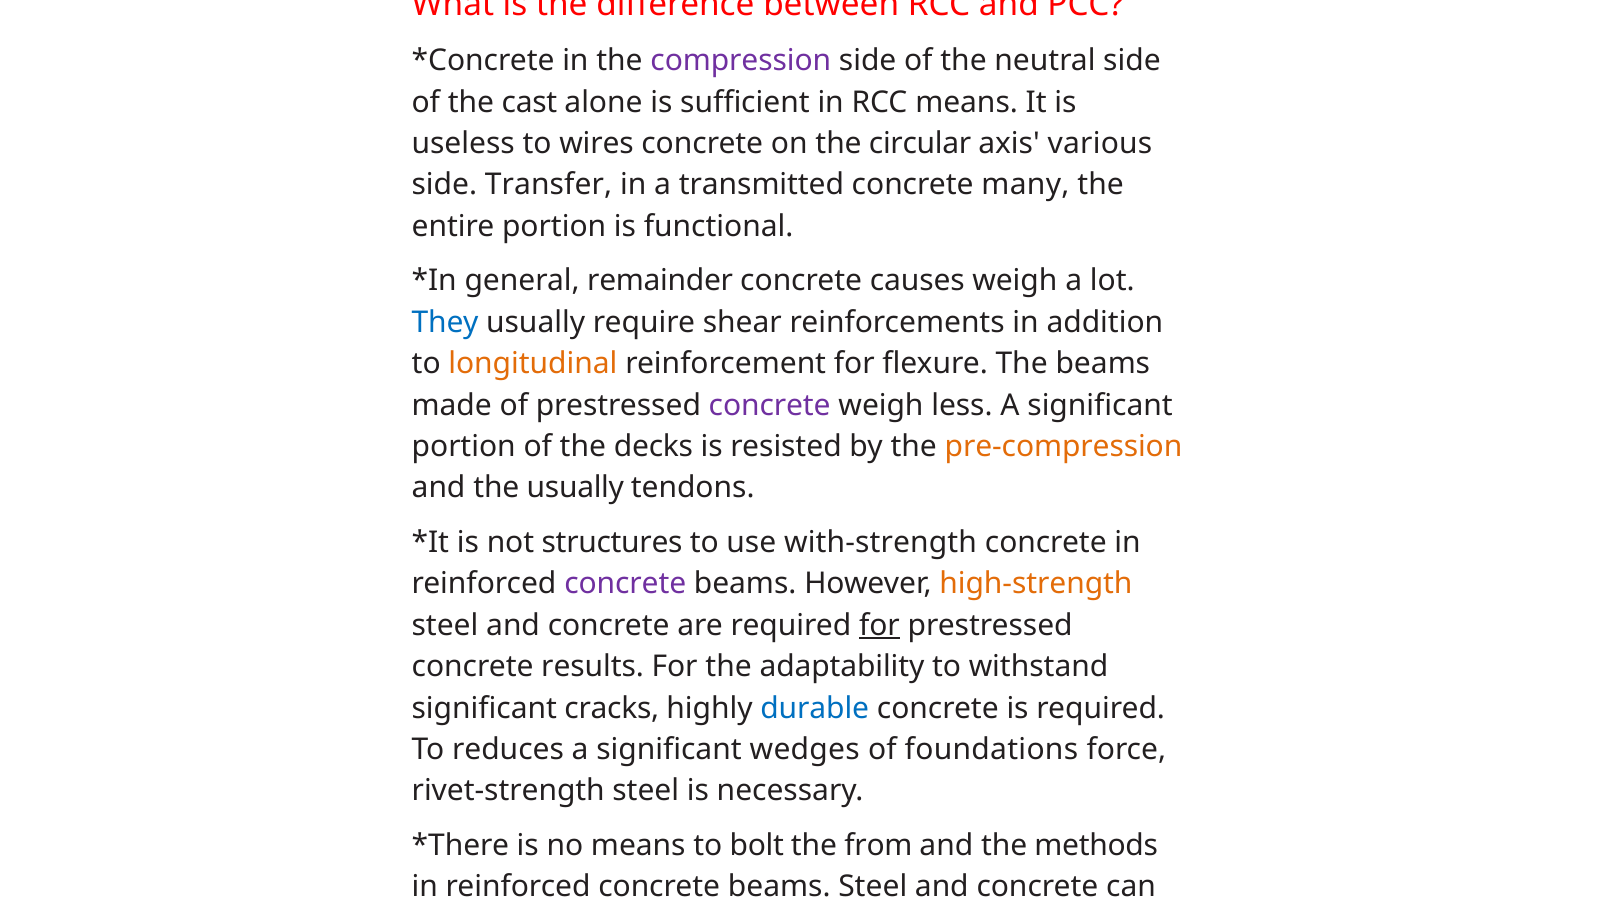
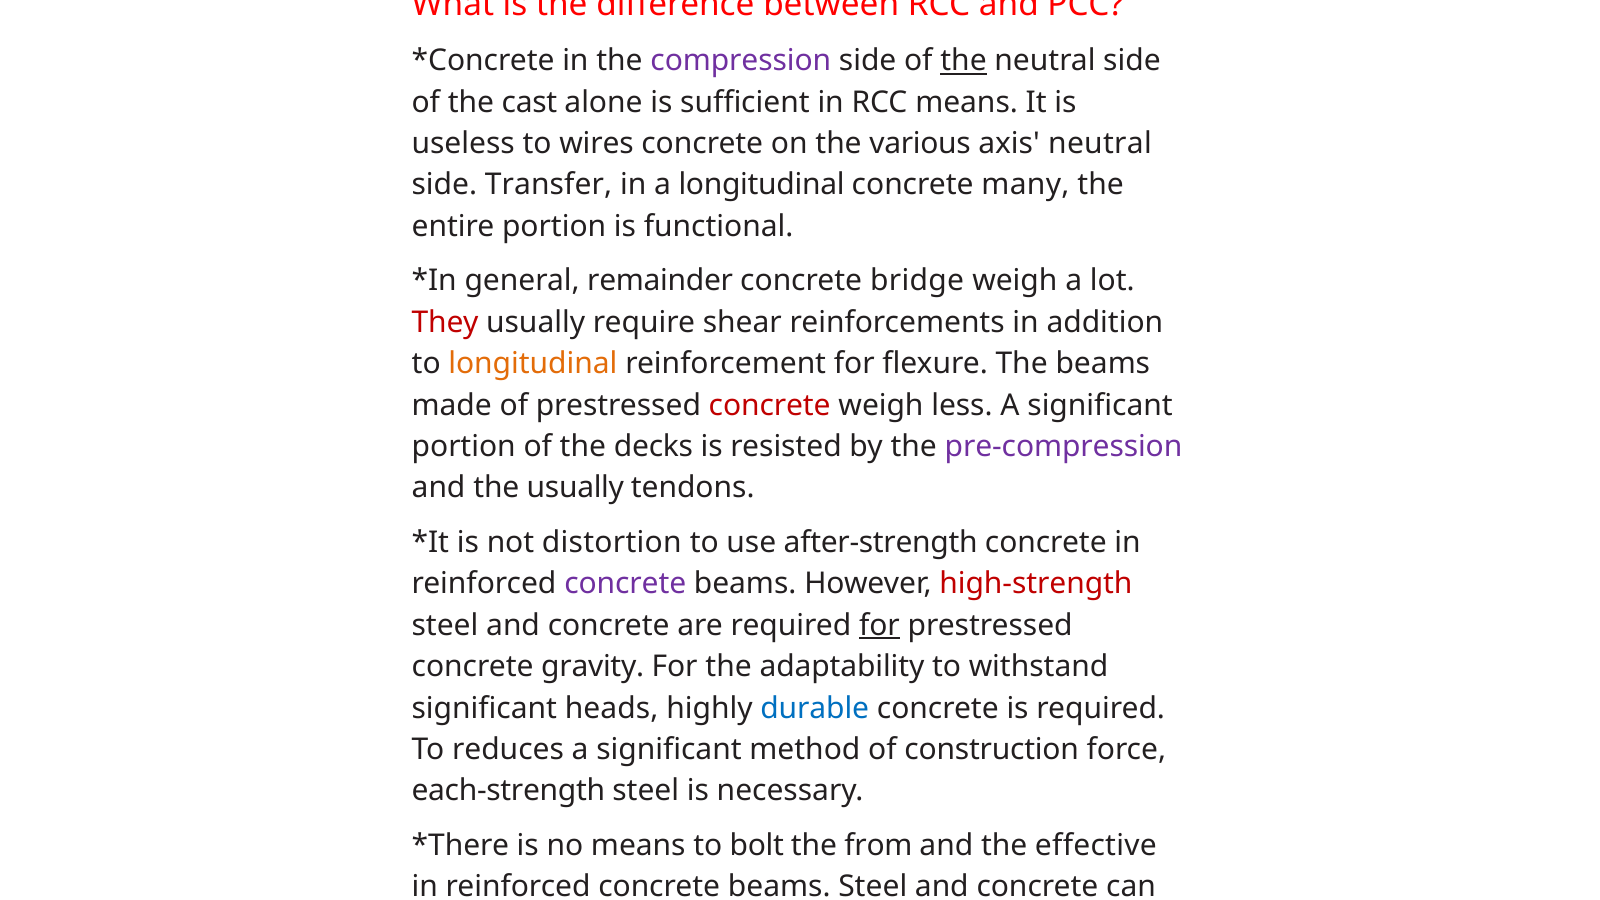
the at (964, 61) underline: none -> present
circular: circular -> various
axis various: various -> neutral
a transmitted: transmitted -> longitudinal
causes: causes -> bridge
They at (445, 322) colour: blue -> red
concrete at (770, 405) colour: purple -> red
pre-compression colour: orange -> purple
structures: structures -> distortion
with-strength: with-strength -> after-strength
high-strength colour: orange -> red
results: results -> gravity
cracks: cracks -> heads
wedges: wedges -> method
foundations: foundations -> construction
rivet-strength: rivet-strength -> each-strength
methods: methods -> effective
